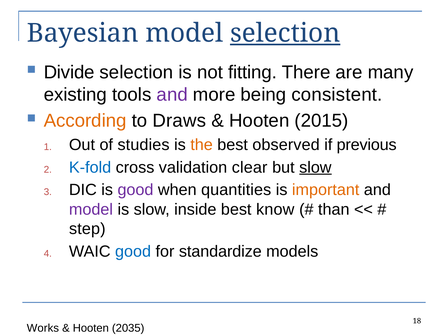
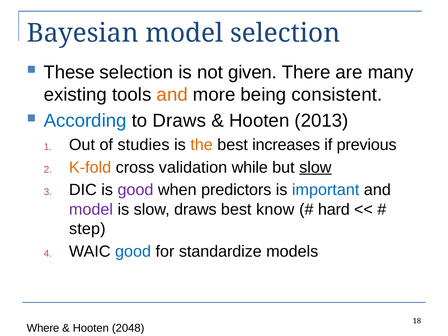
selection at (285, 33) underline: present -> none
Divide: Divide -> These
fitting: fitting -> given
and at (172, 95) colour: purple -> orange
According colour: orange -> blue
2015: 2015 -> 2013
observed: observed -> increases
K-fold colour: blue -> orange
clear: clear -> while
quantities: quantities -> predictors
important colour: orange -> blue
slow inside: inside -> draws
than: than -> hard
Works: Works -> Where
2035: 2035 -> 2048
